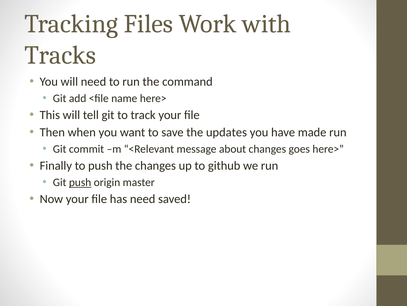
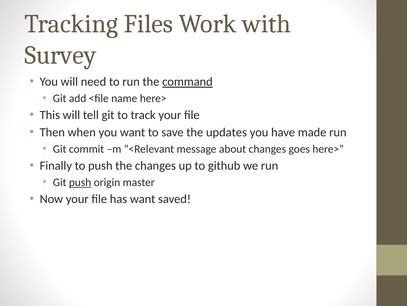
Tracks: Tracks -> Survey
command underline: none -> present
has need: need -> want
